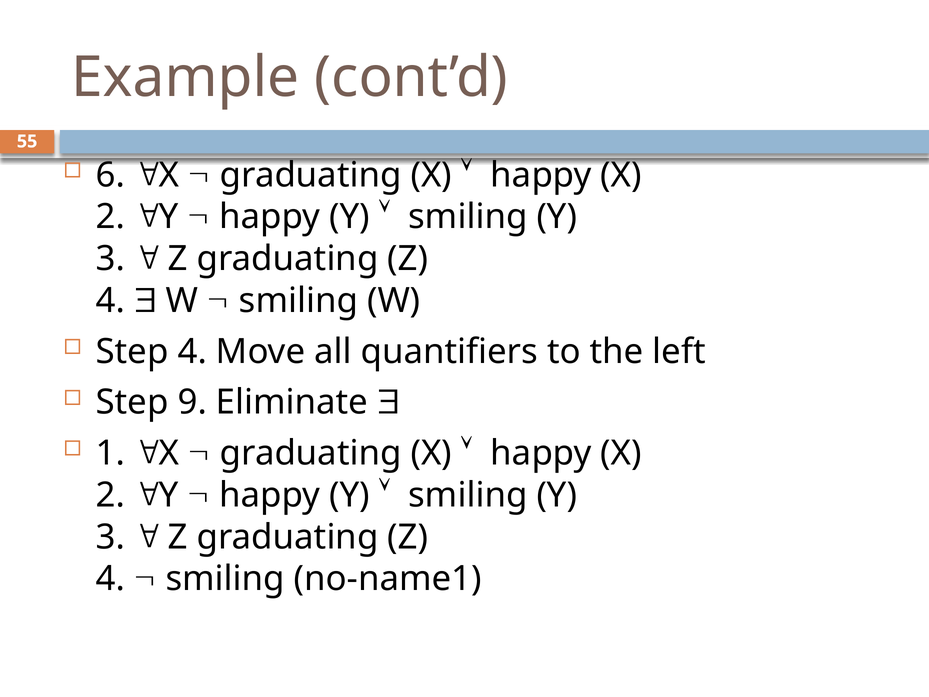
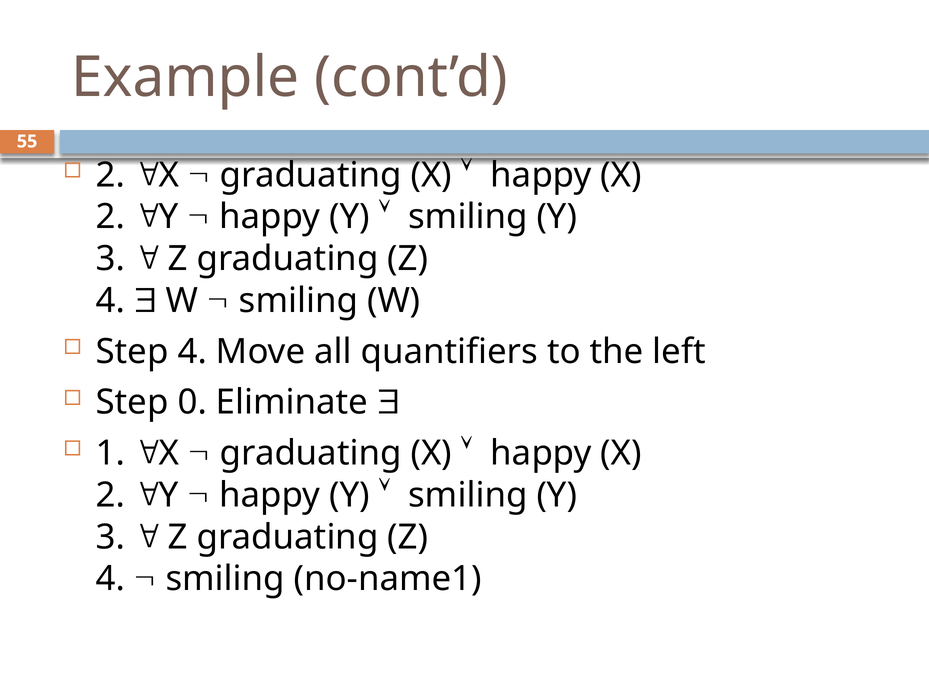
6 at (110, 175): 6 -> 2
9: 9 -> 0
